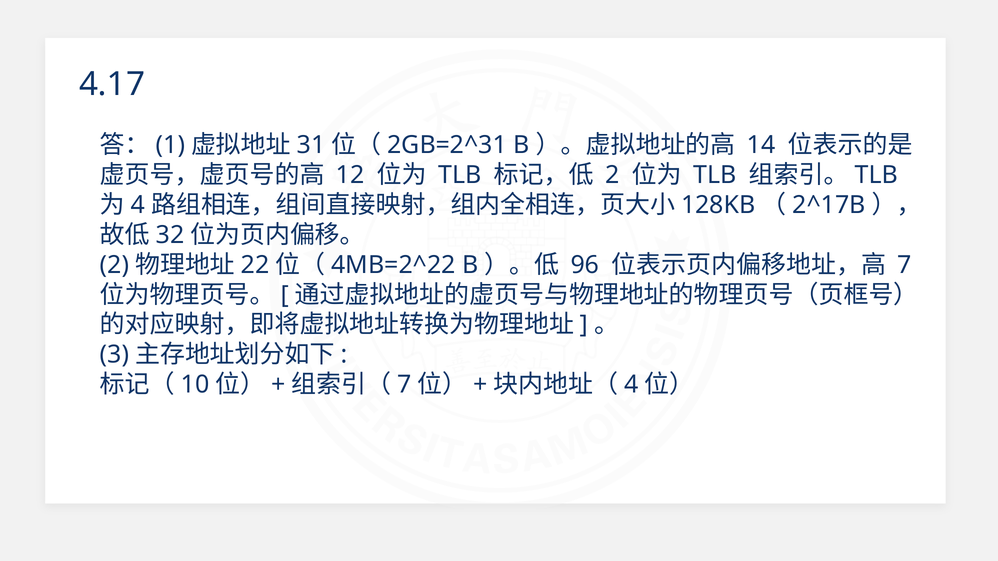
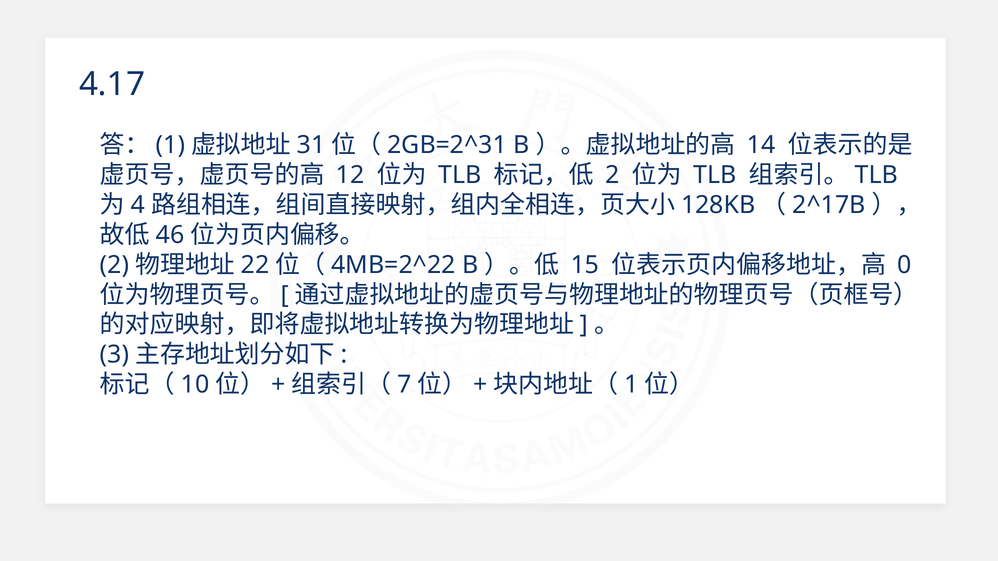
32: 32 -> 46
96: 96 -> 15
7 at (905, 265): 7 -> 0
4 at (631, 385): 4 -> 1
